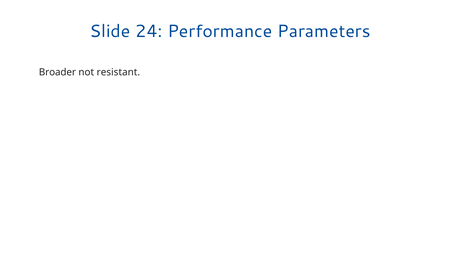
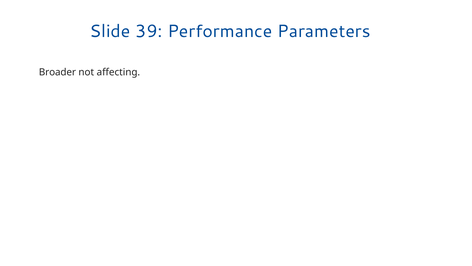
24: 24 -> 39
resistant: resistant -> affecting
